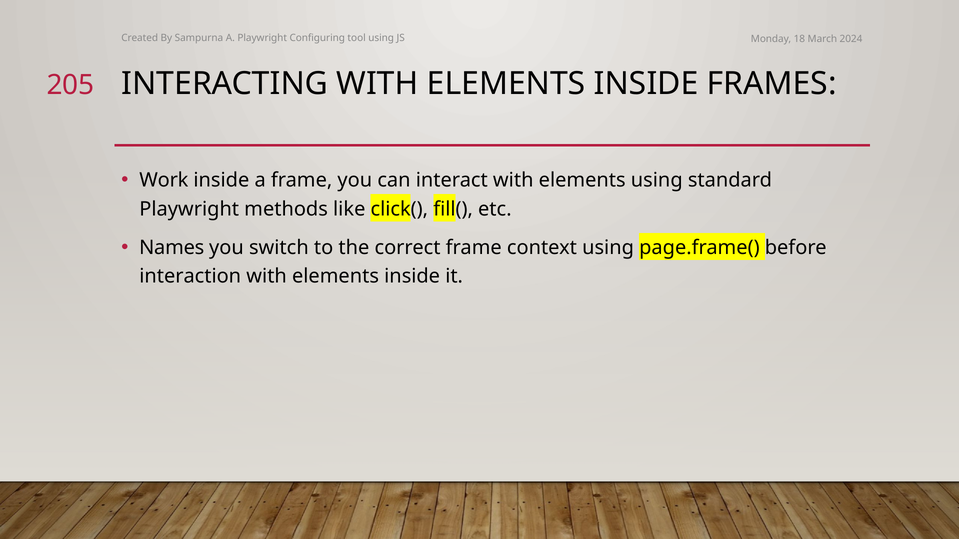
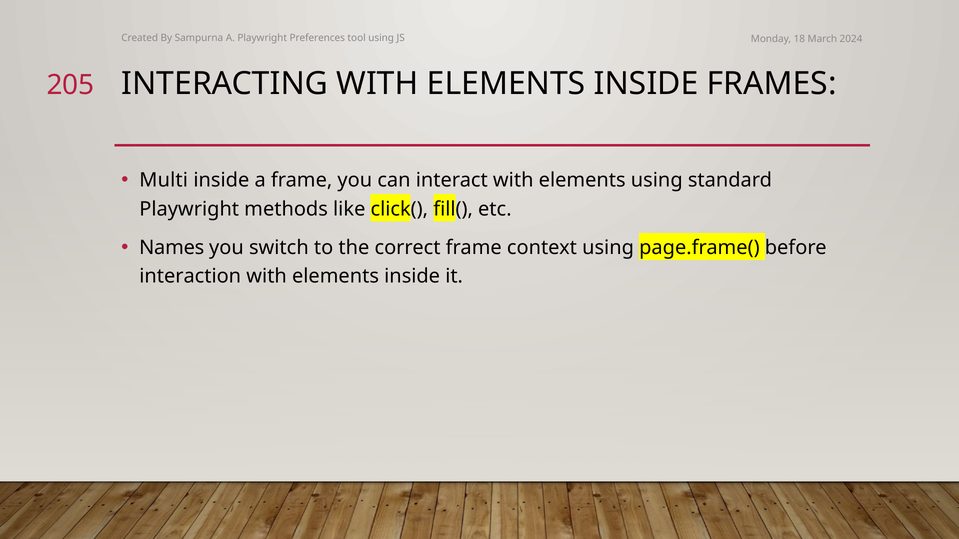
Configuring: Configuring -> Preferences
Work: Work -> Multi
